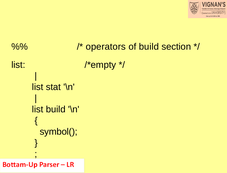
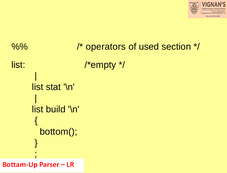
of build: build -> used
symbol(: symbol( -> bottom(
